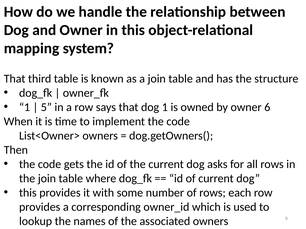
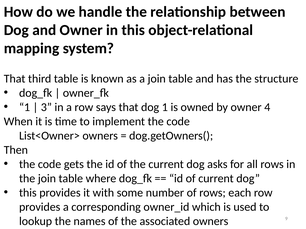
5: 5 -> 3
6: 6 -> 4
